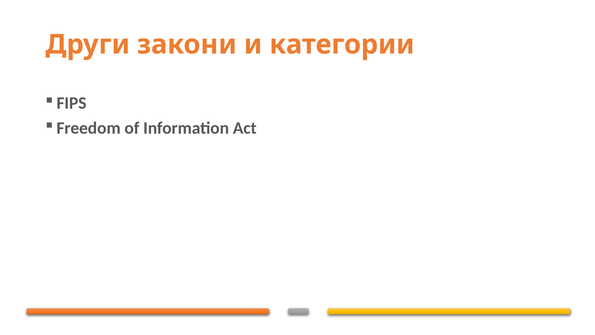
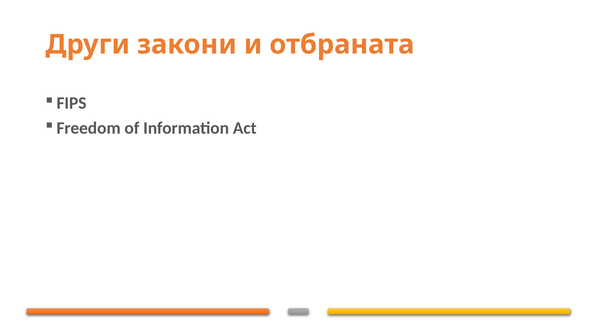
категории: категории -> отбраната
